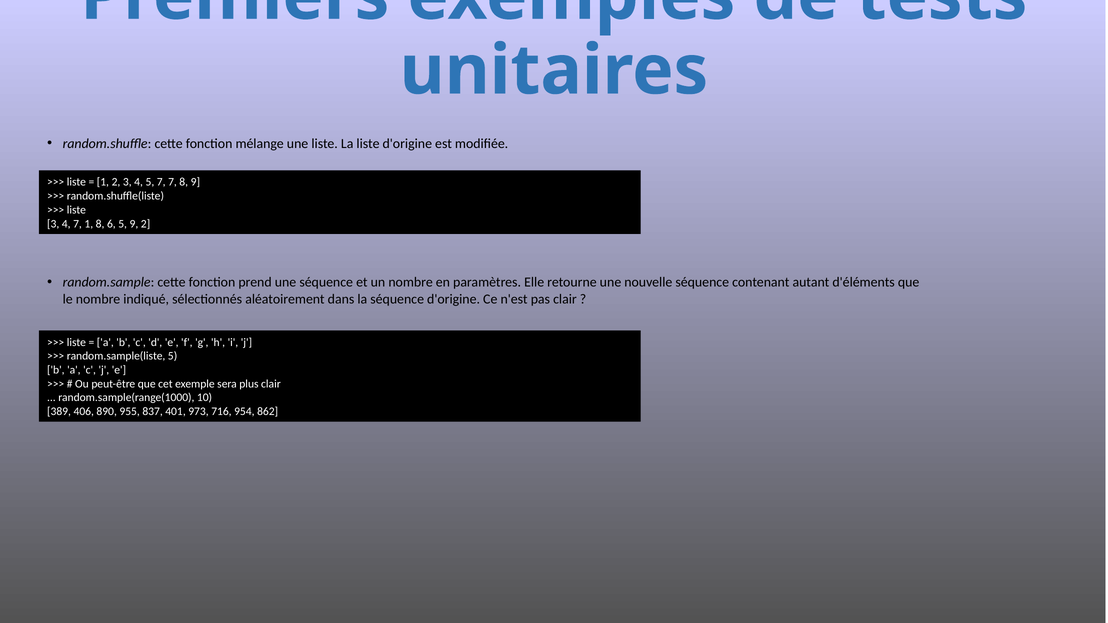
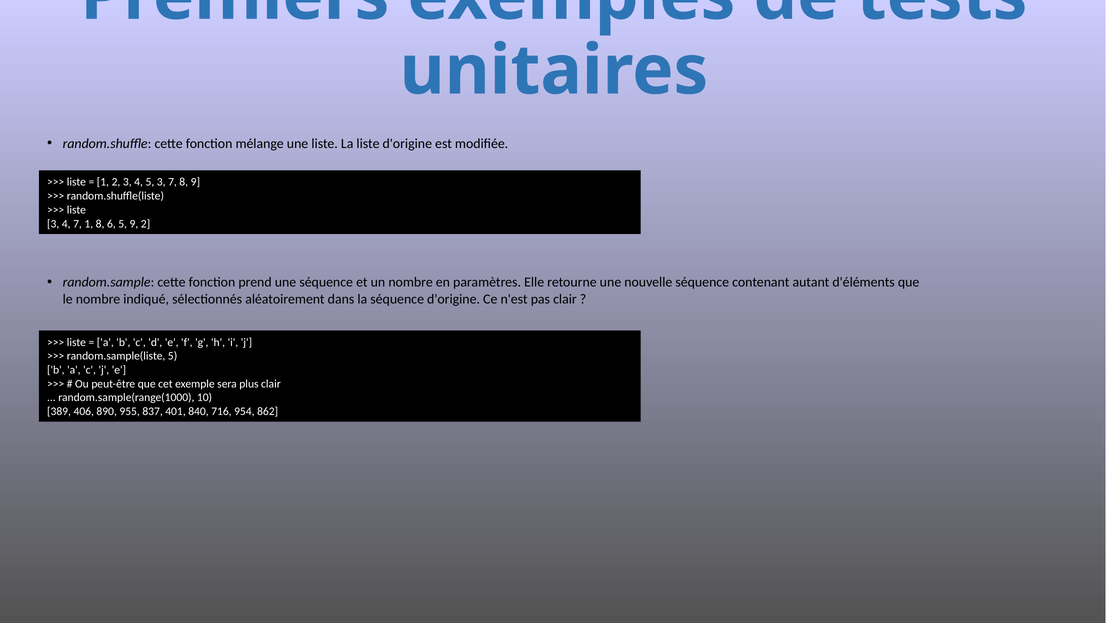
5 7: 7 -> 3
973: 973 -> 840
